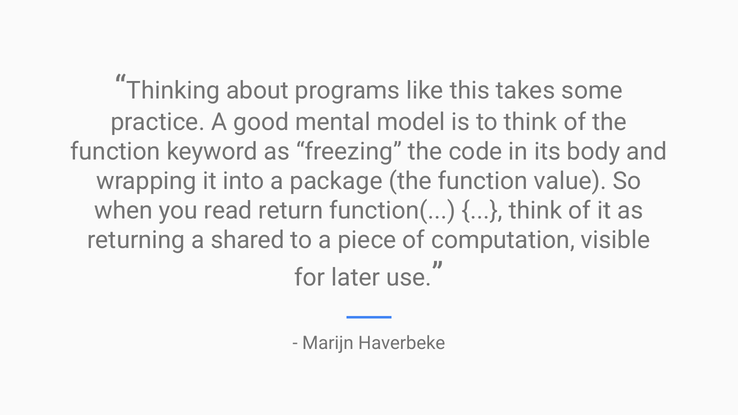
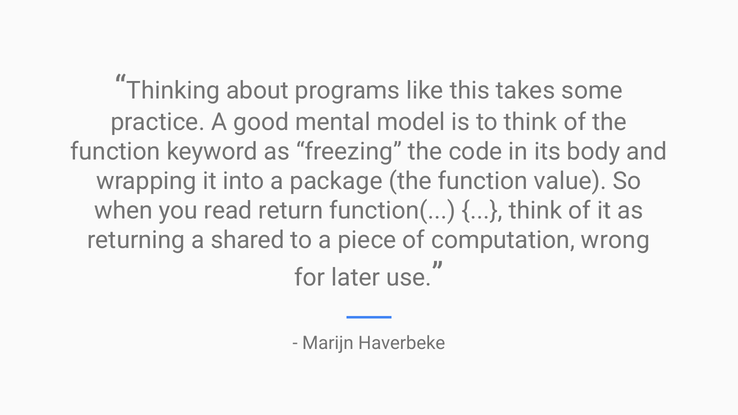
visible: visible -> wrong
